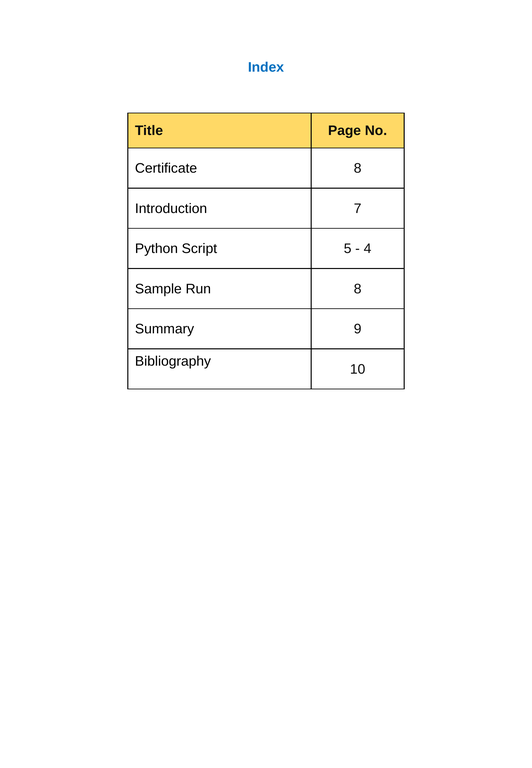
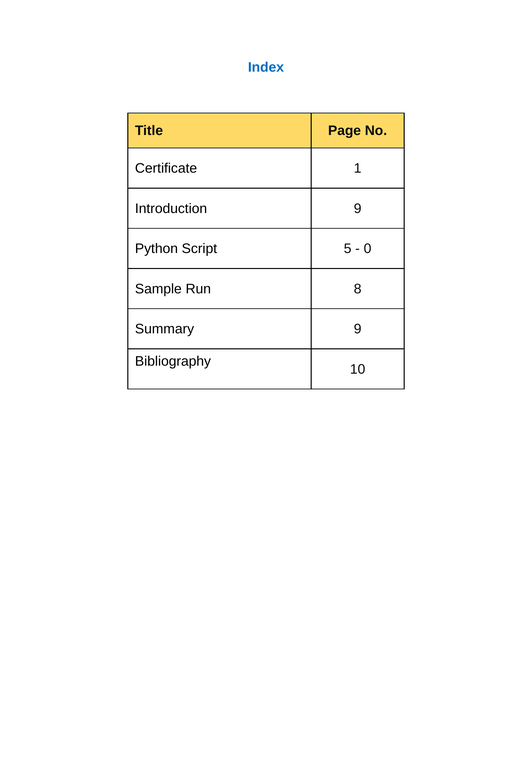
Certificate 8: 8 -> 1
Introduction 7: 7 -> 9
4: 4 -> 0
